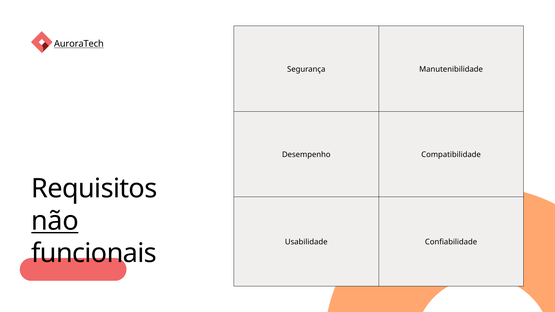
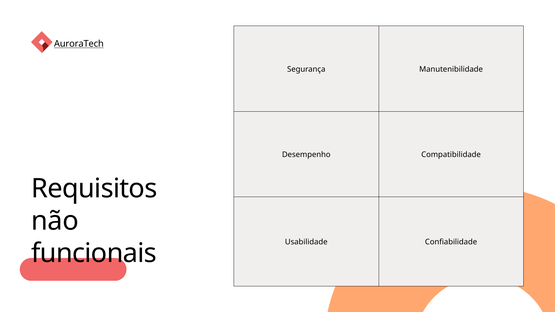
não underline: present -> none
